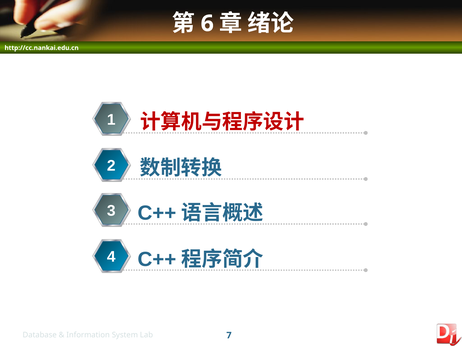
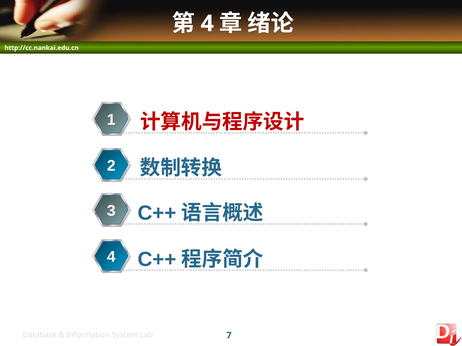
6 at (207, 24): 6 -> 4
